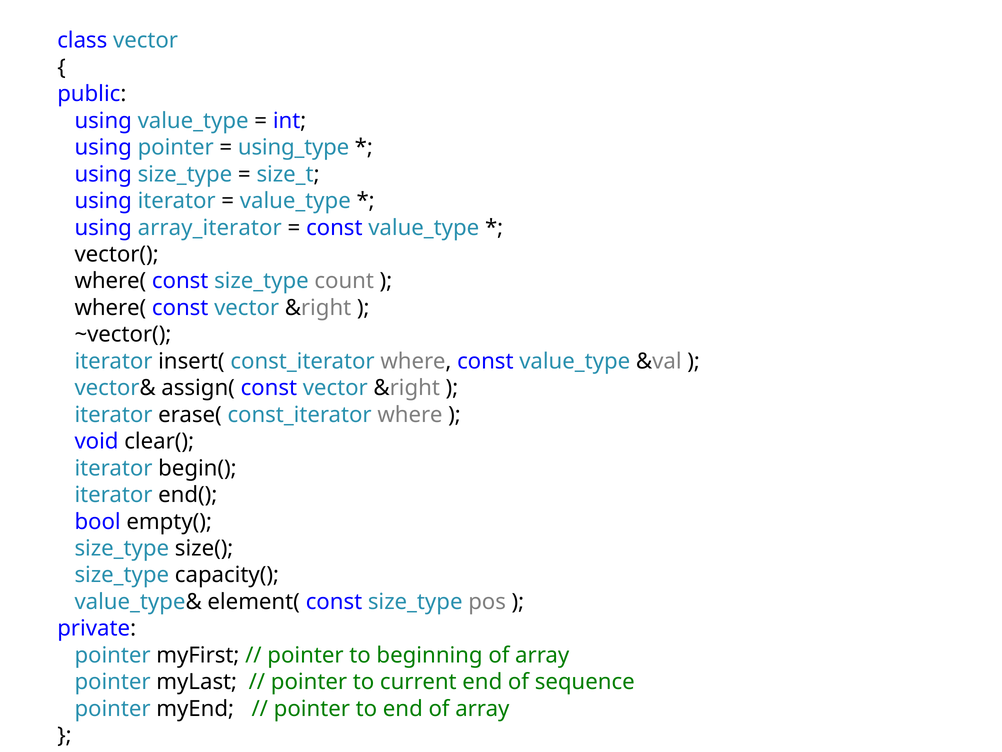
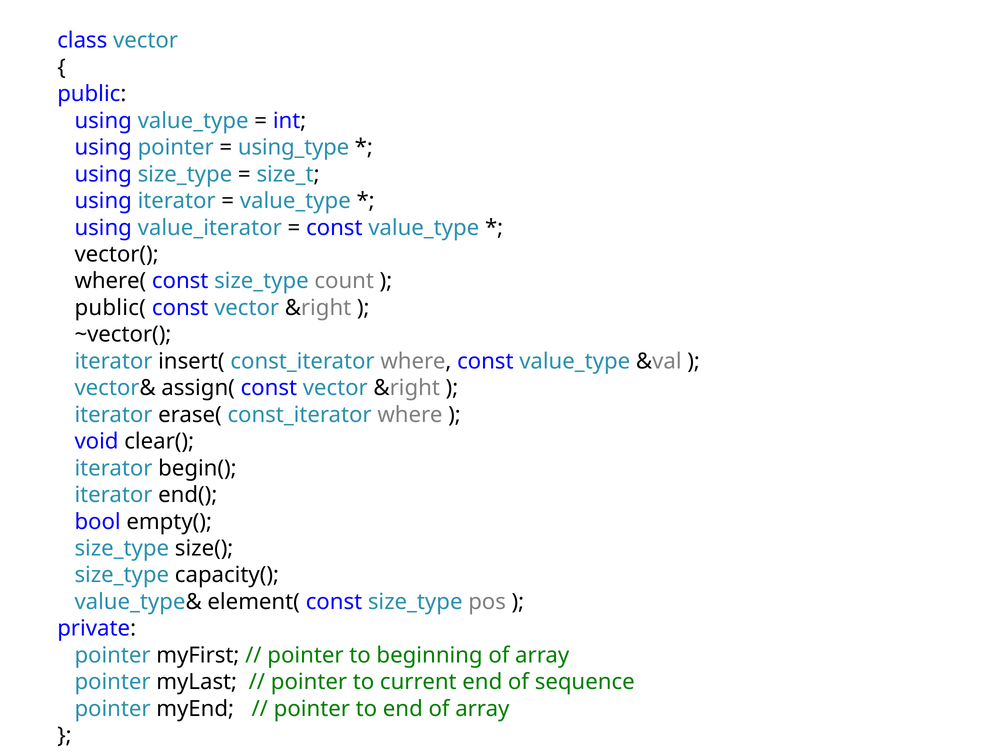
array_iterator: array_iterator -> value_iterator
where( at (110, 308): where( -> public(
